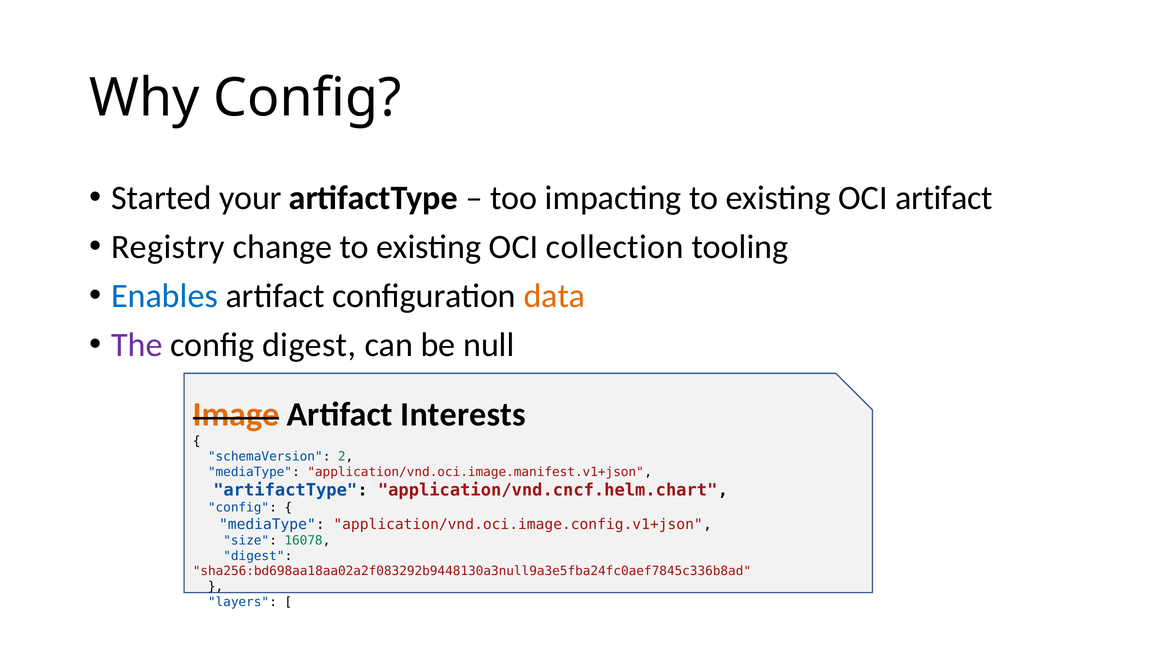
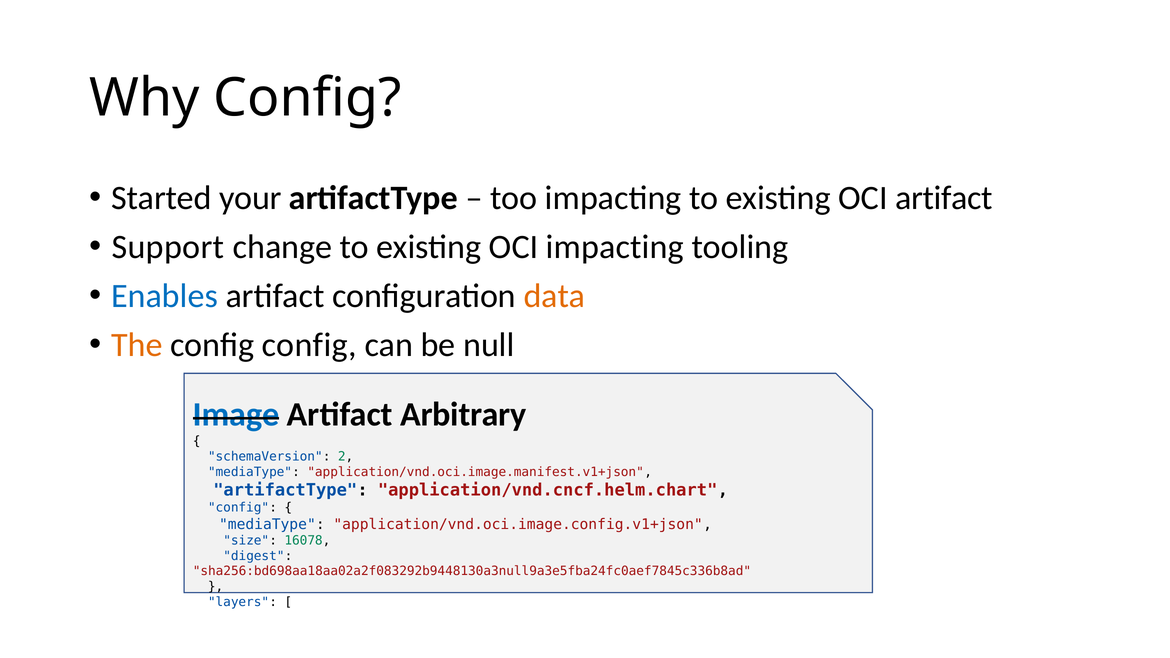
Registry: Registry -> Support
OCI collection: collection -> impacting
The colour: purple -> orange
config digest: digest -> config
Image colour: orange -> blue
Interests: Interests -> Arbitrary
